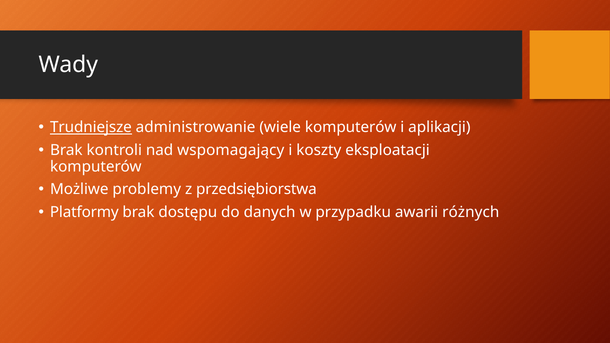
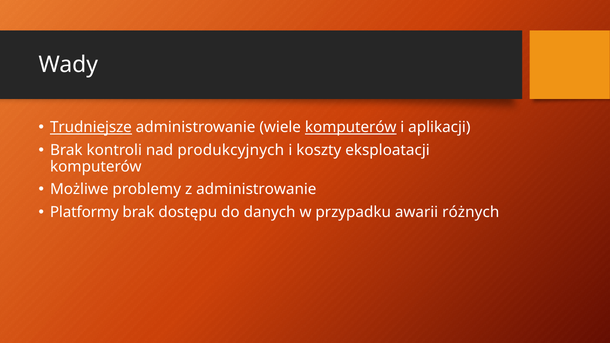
komputerów at (351, 127) underline: none -> present
wspomagający: wspomagający -> produkcyjnych
z przedsiębiorstwa: przedsiębiorstwa -> administrowanie
